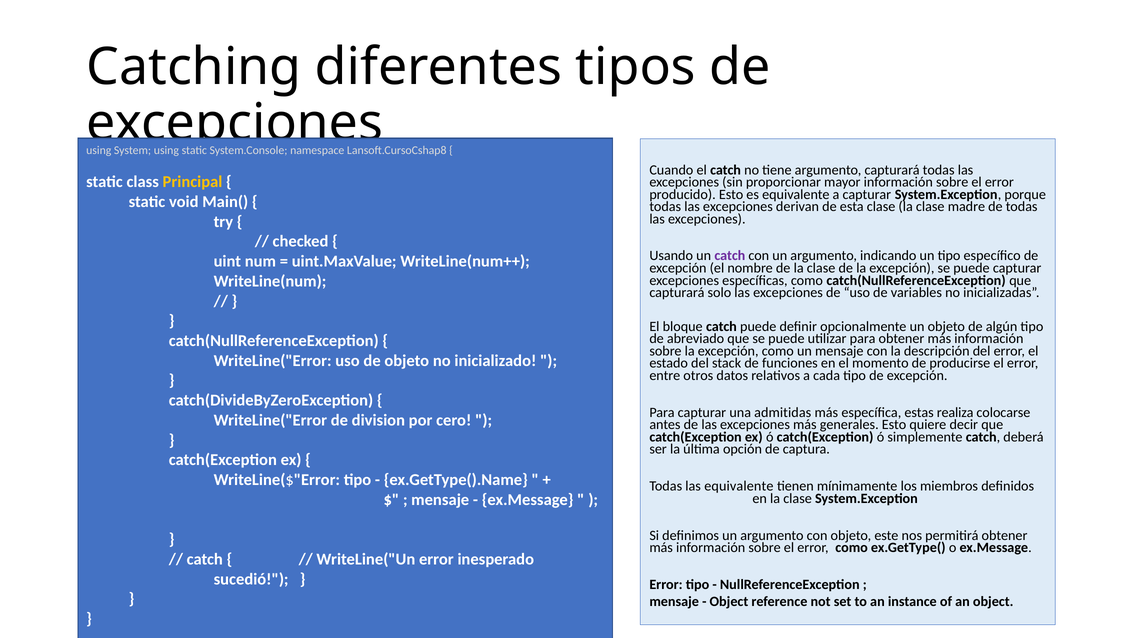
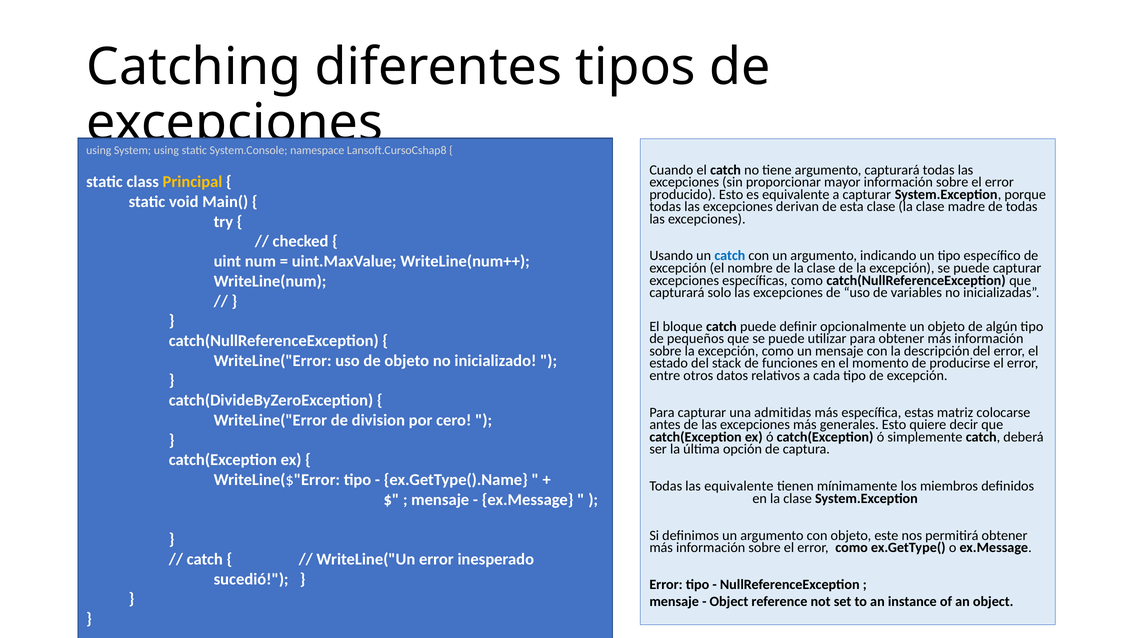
catch at (730, 256) colour: purple -> blue
abreviado: abreviado -> pequeños
realiza: realiza -> matriz
